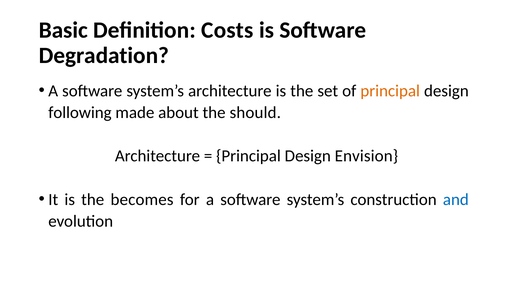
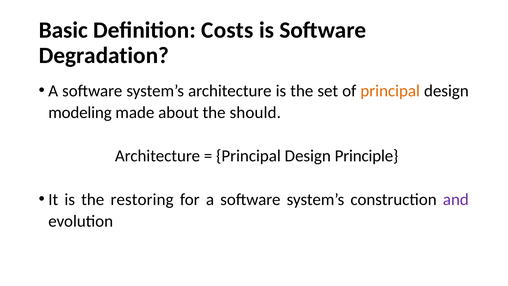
following: following -> modeling
Envision: Envision -> Principle
becomes: becomes -> restoring
and colour: blue -> purple
